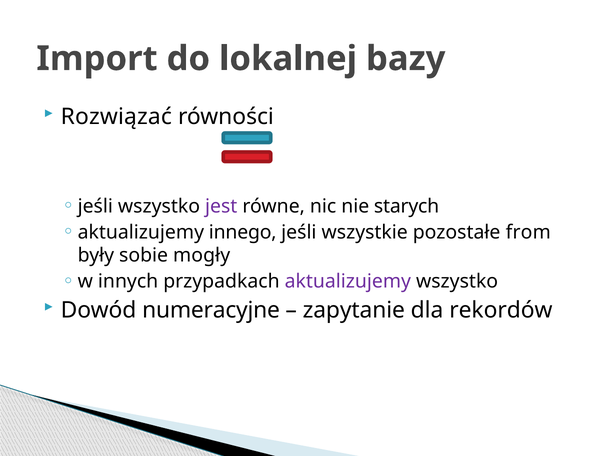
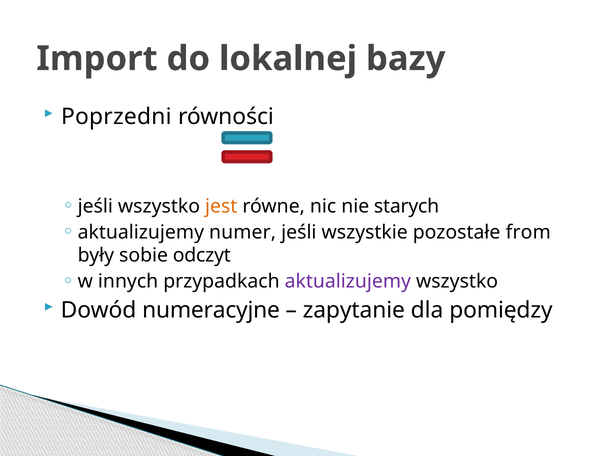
Rozwiązać: Rozwiązać -> Poprzedni
jest colour: purple -> orange
innego: innego -> numer
mogły: mogły -> odczyt
rekordów: rekordów -> pomiędzy
